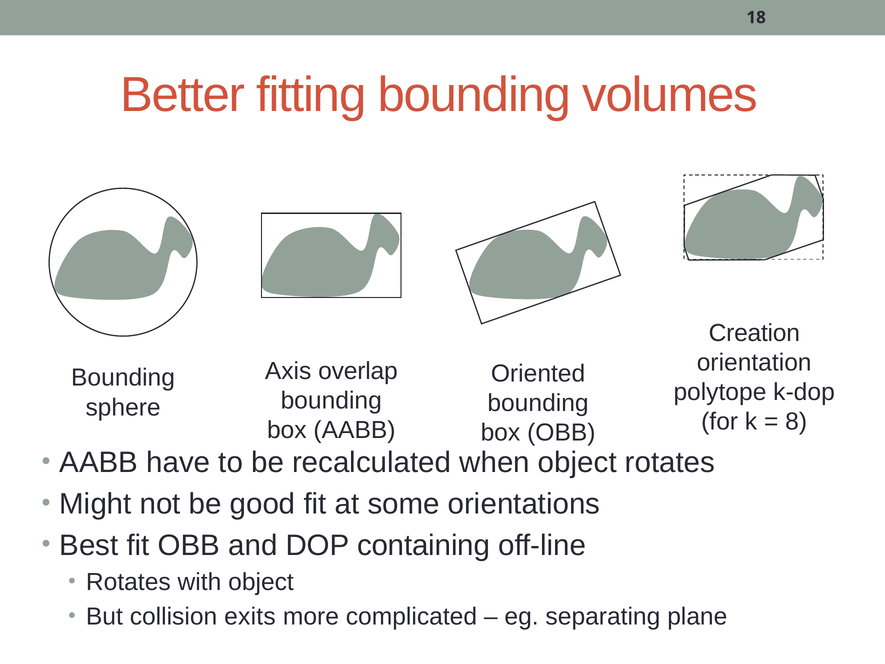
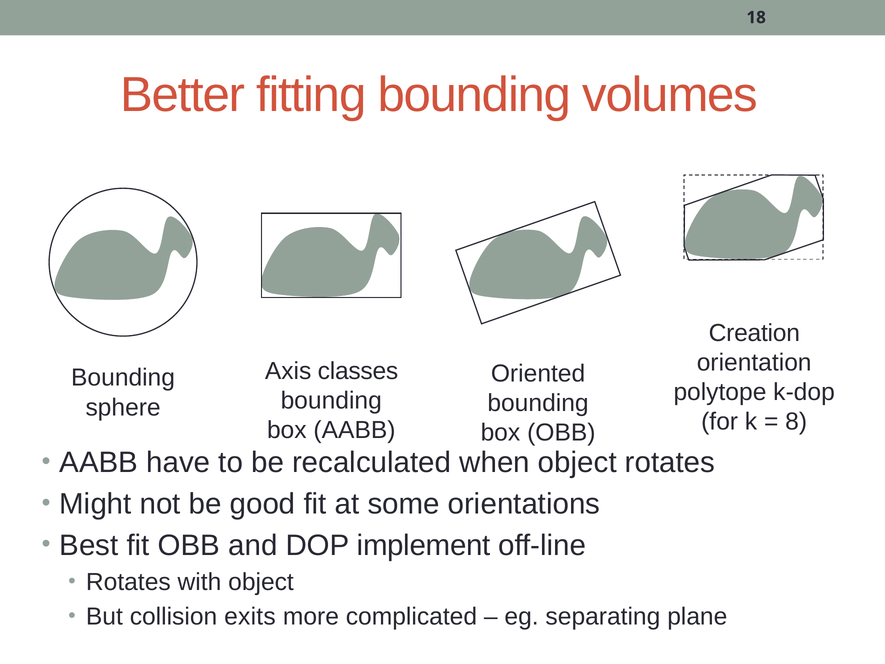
overlap: overlap -> classes
containing: containing -> implement
